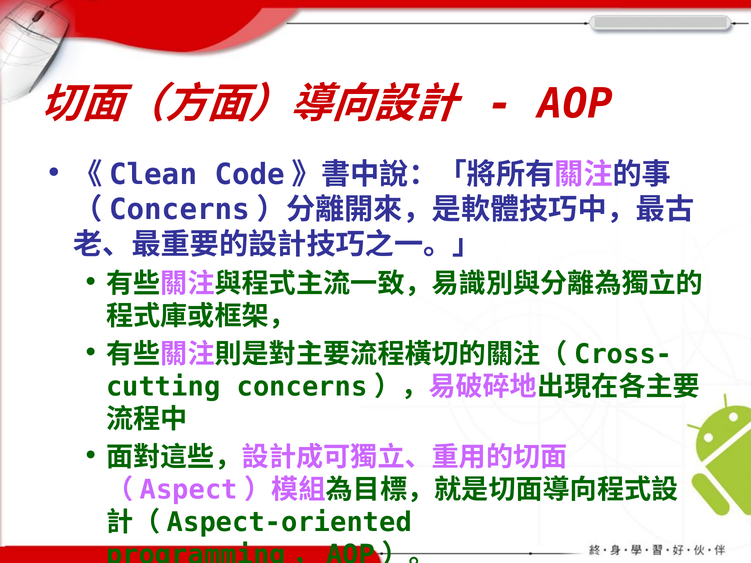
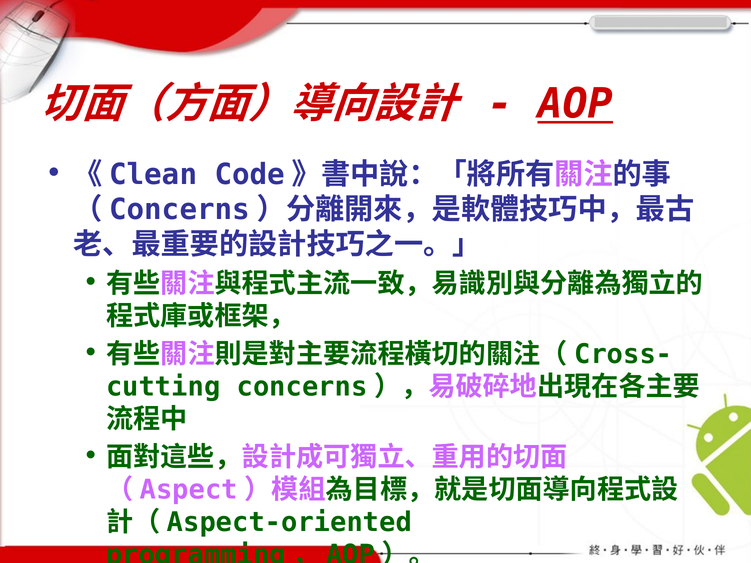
AOP underline: none -> present
